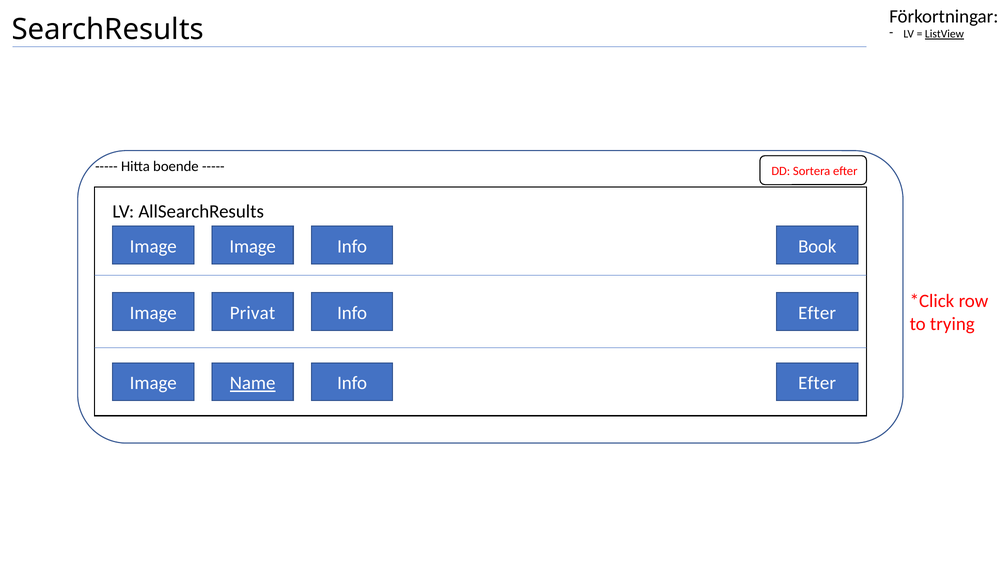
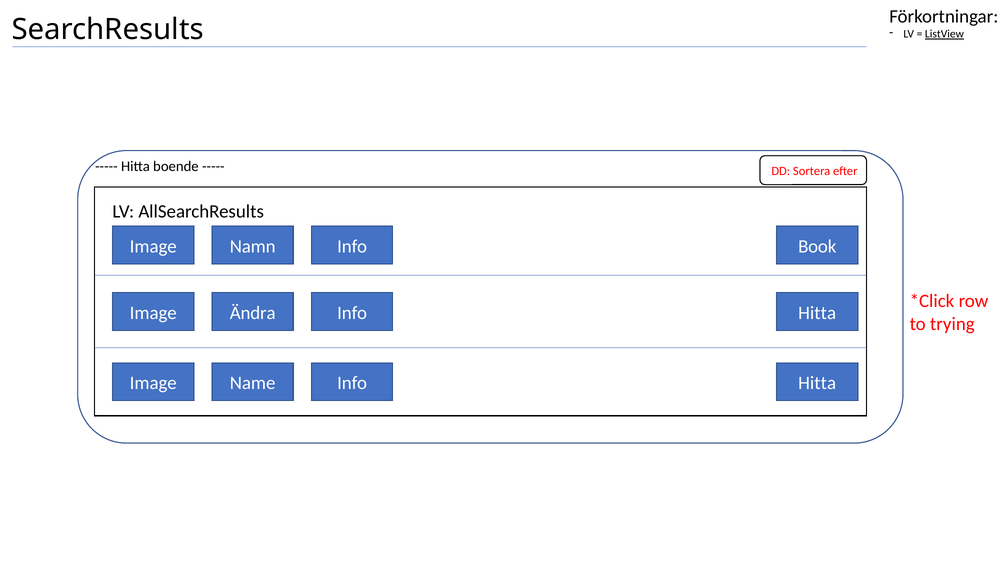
Image Image: Image -> Namn
Privat: Privat -> Ändra
Efter at (817, 313): Efter -> Hitta
Name underline: present -> none
Efter at (817, 383): Efter -> Hitta
